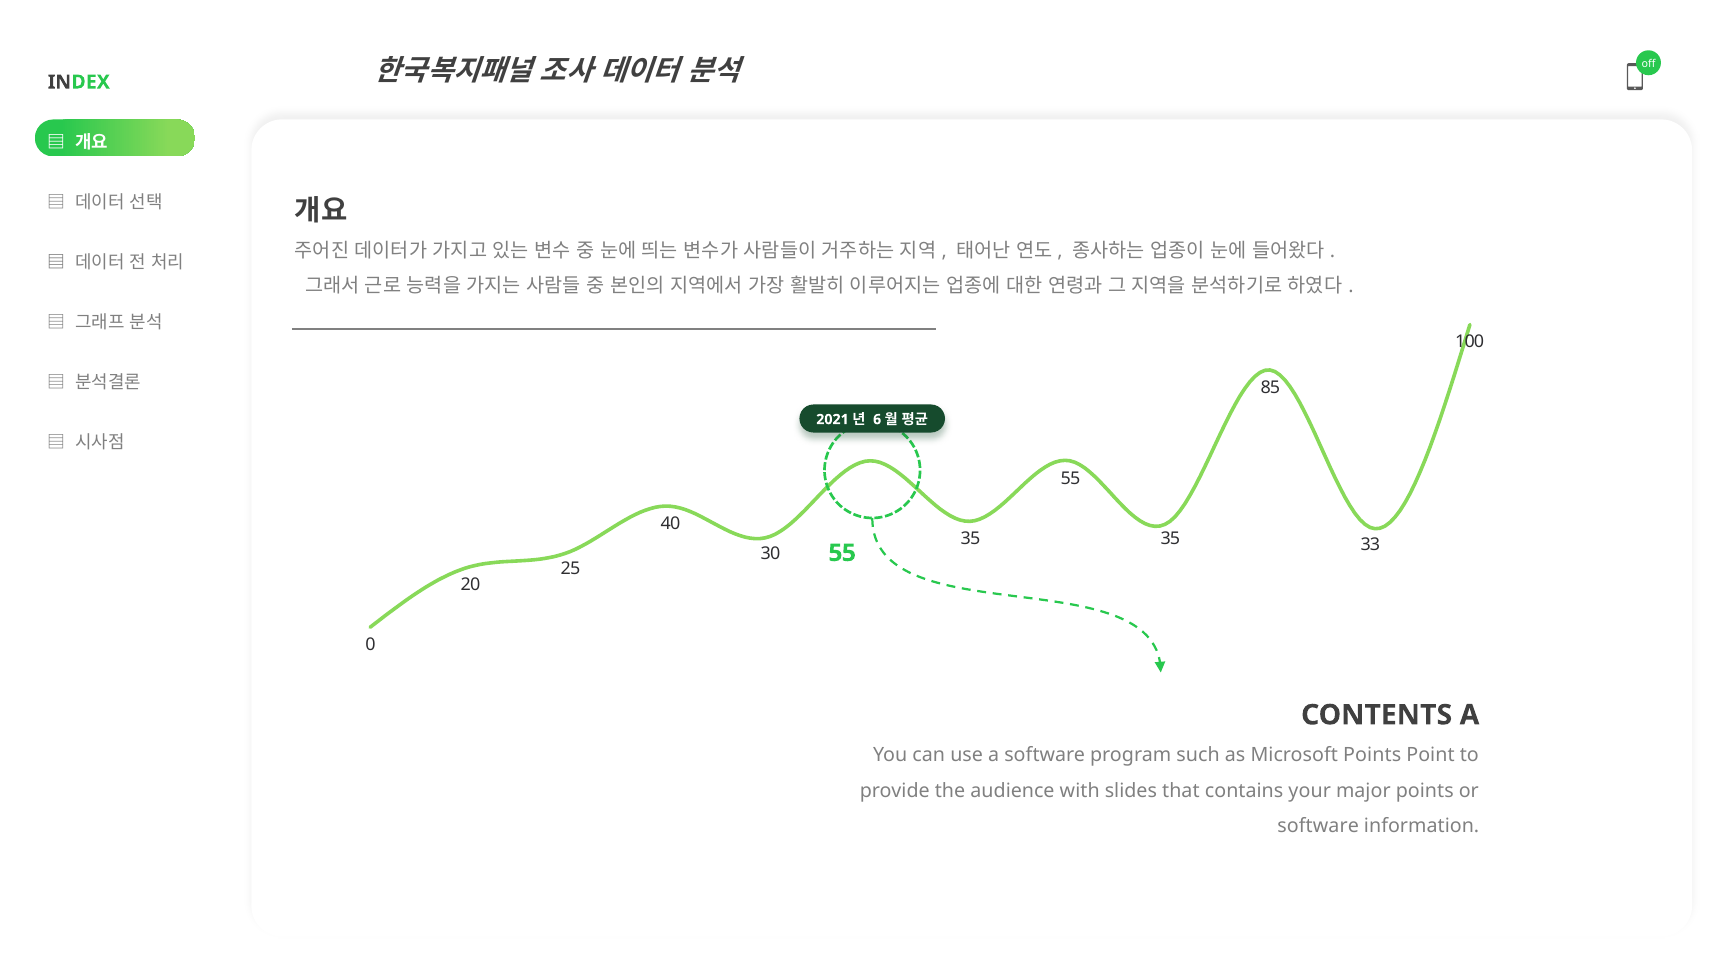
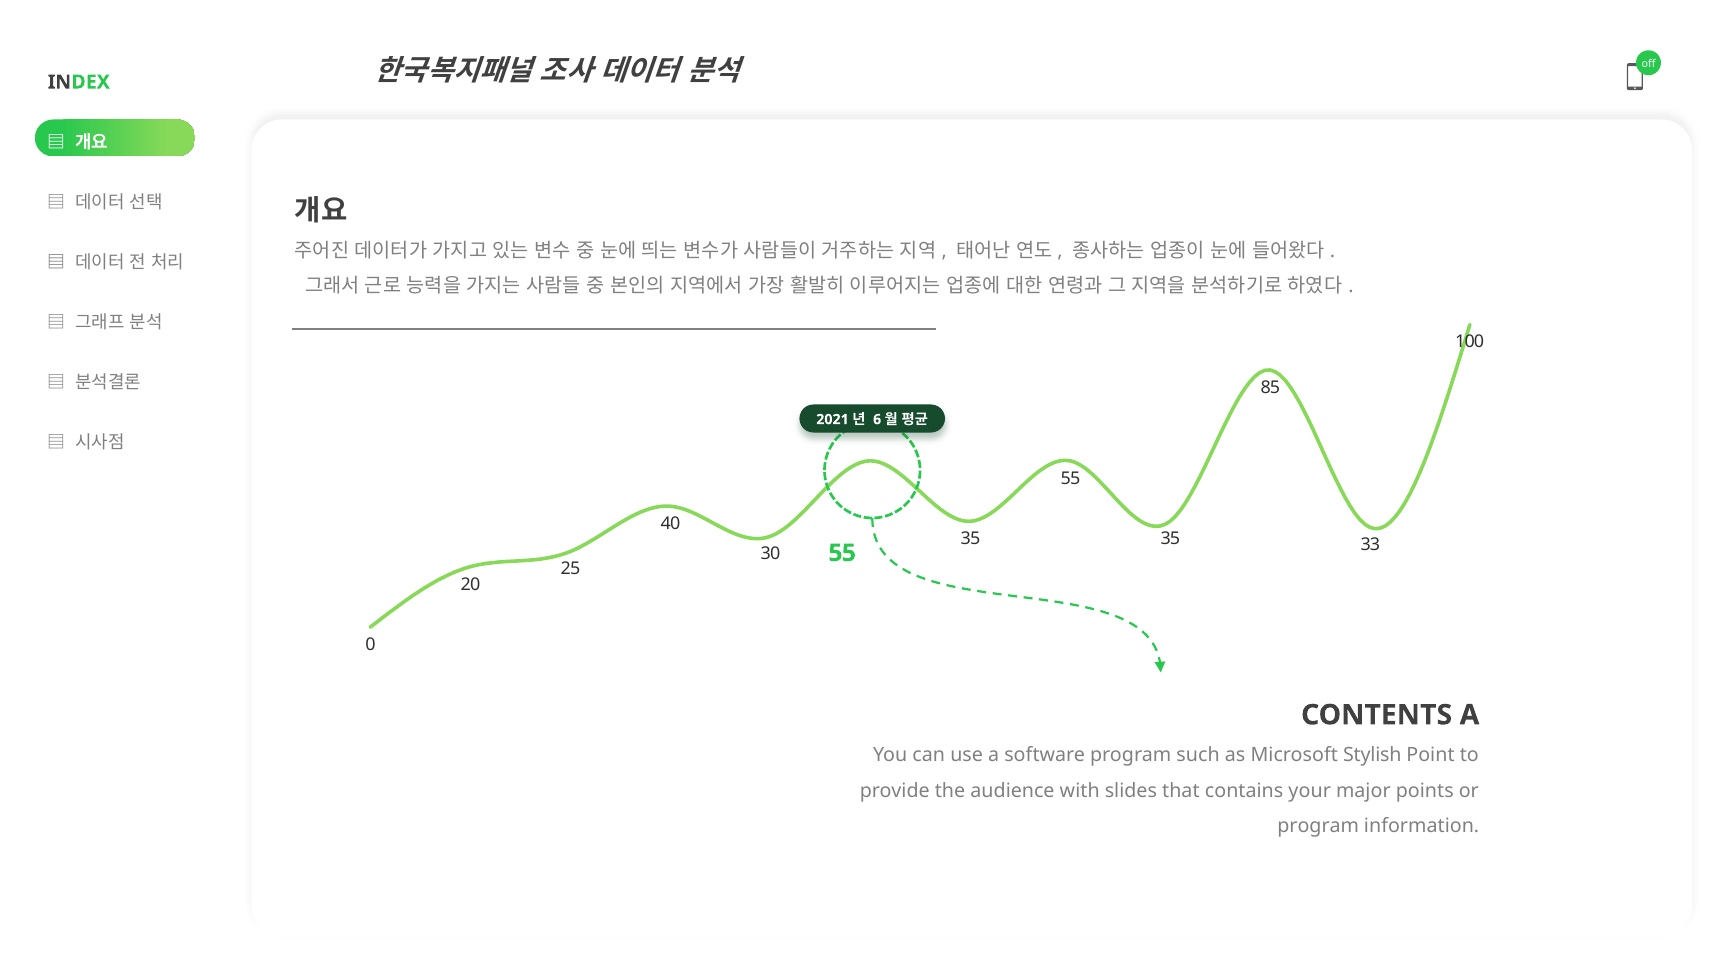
Microsoft Points: Points -> Stylish
software at (1318, 826): software -> program
